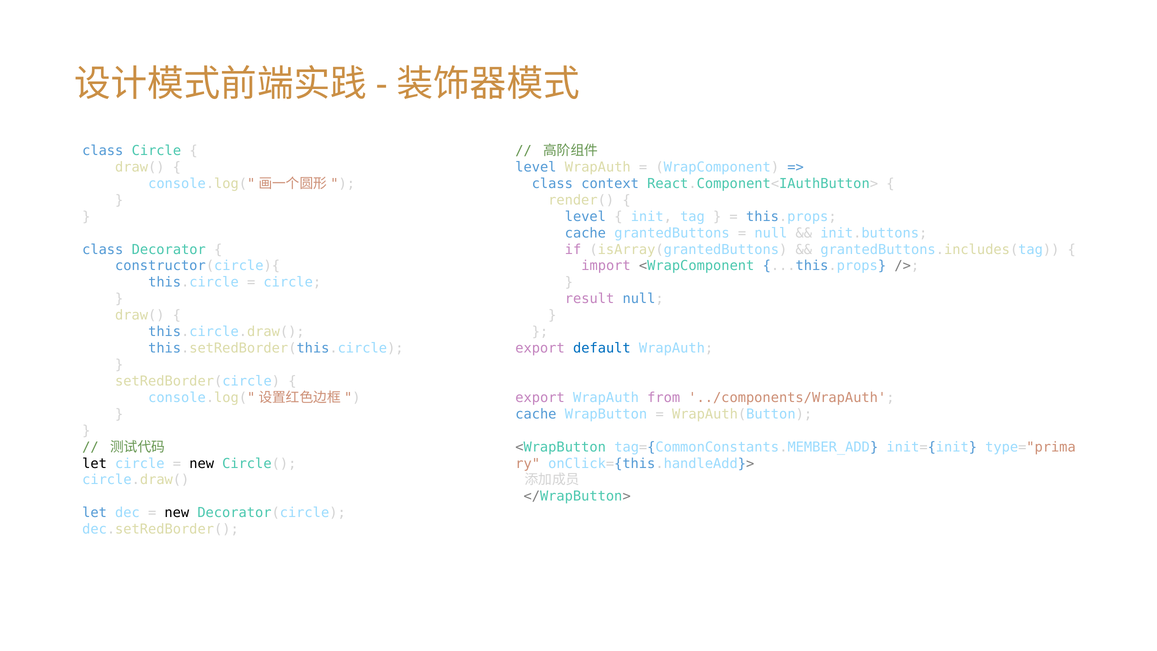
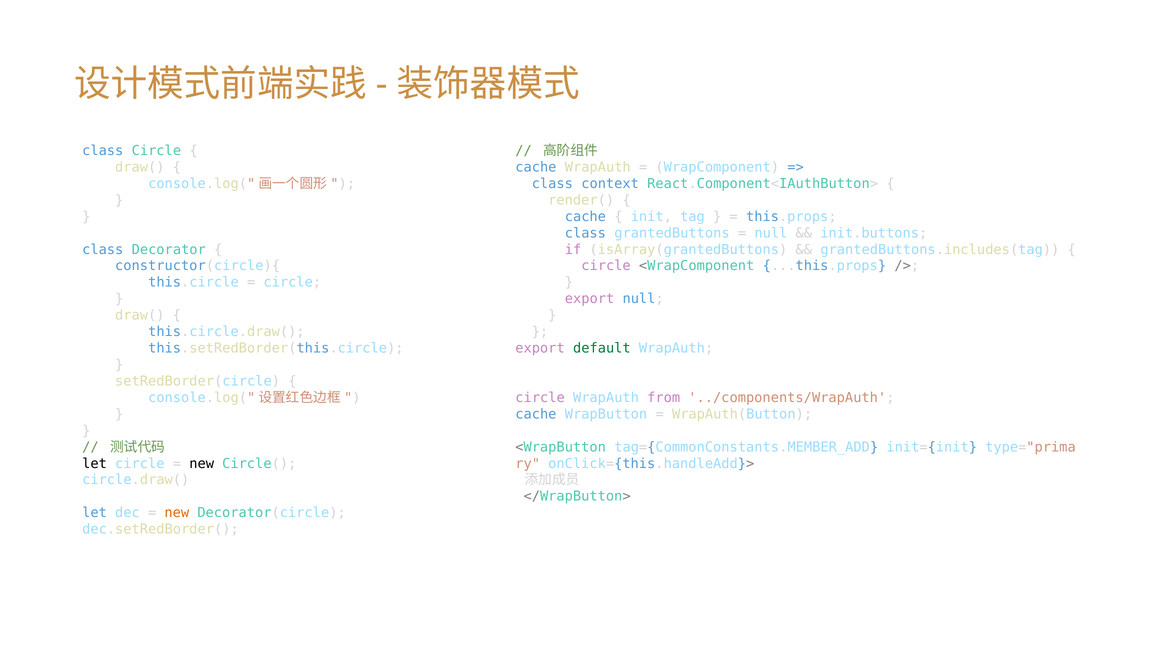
level at (536, 167): level -> cache
level at (585, 217): level -> cache
cache at (585, 233): cache -> class
import at (606, 266): import -> circle
result at (590, 299): result -> export
default colour: blue -> green
export at (540, 398): export -> circle
new at (177, 513) colour: black -> orange
